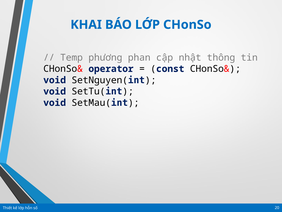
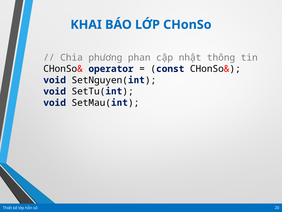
Temp: Temp -> Chia
